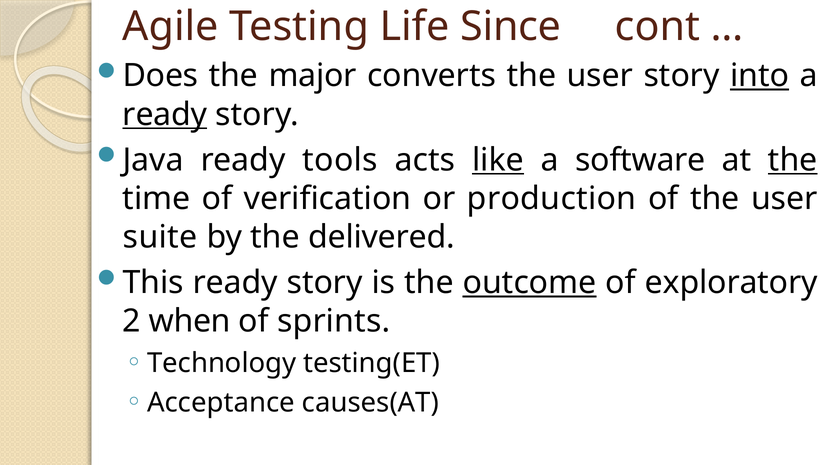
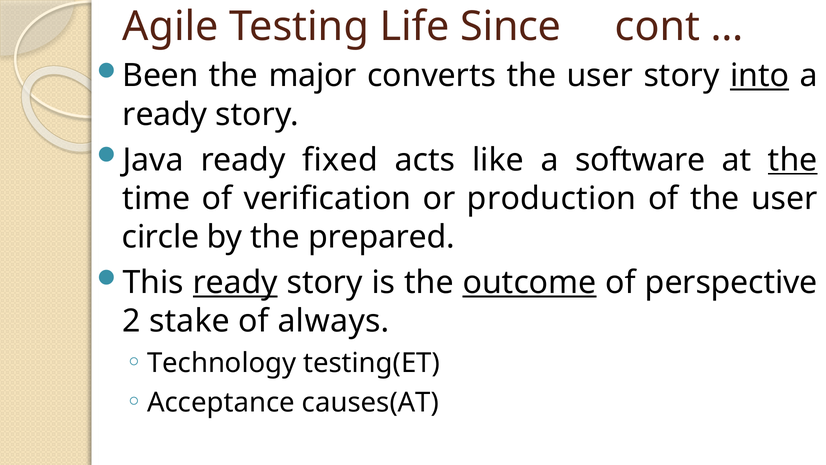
Does: Does -> Been
ready at (165, 114) underline: present -> none
tools: tools -> fixed
like underline: present -> none
suite: suite -> circle
delivered: delivered -> prepared
ready at (235, 282) underline: none -> present
exploratory: exploratory -> perspective
when: when -> stake
sprints: sprints -> always
